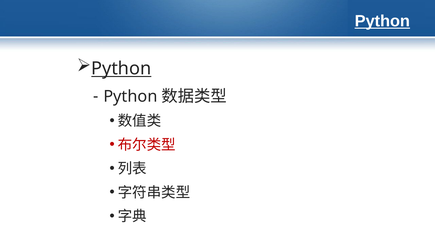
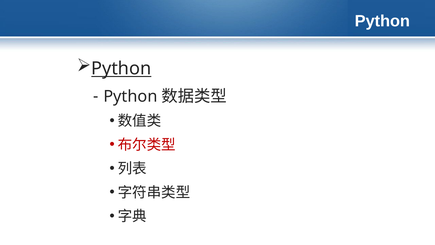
Python at (382, 21) underline: present -> none
